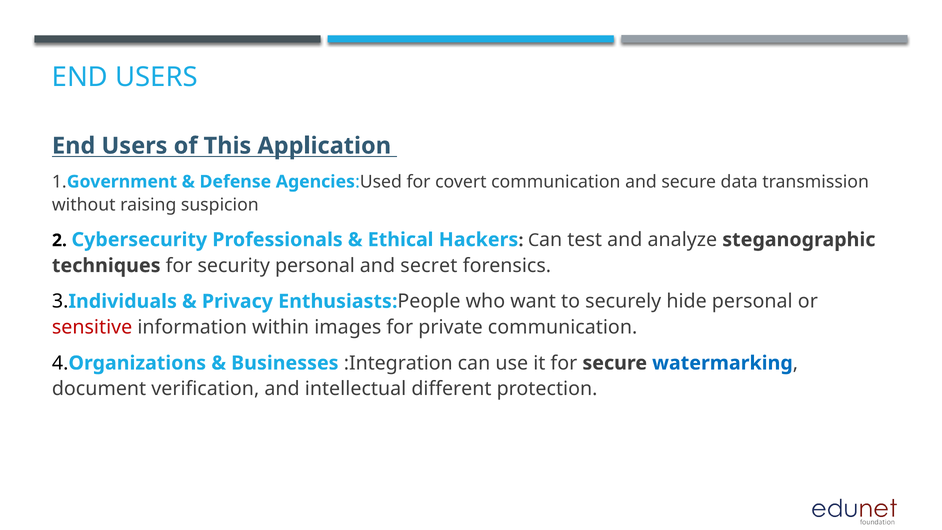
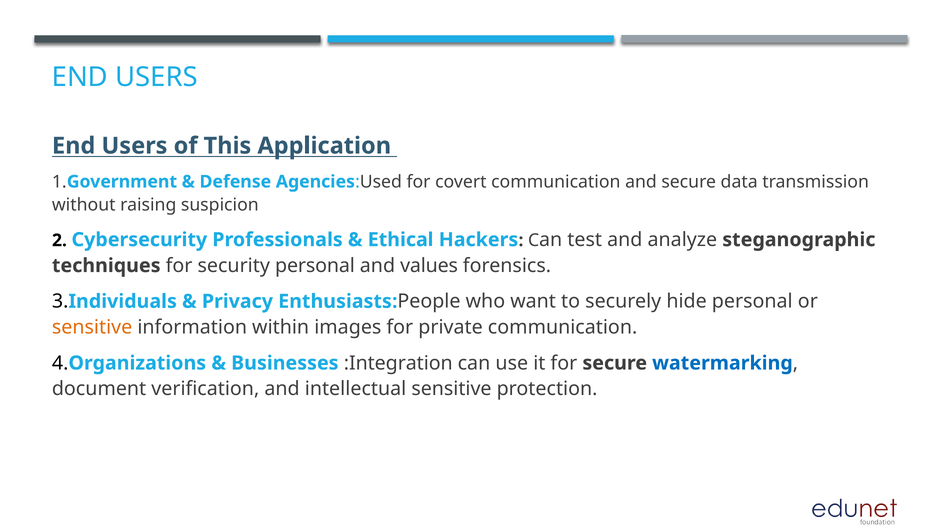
secret: secret -> values
sensitive at (92, 327) colour: red -> orange
intellectual different: different -> sensitive
